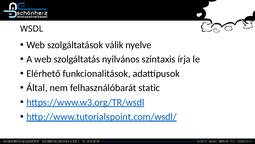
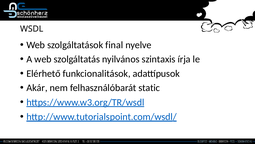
válik: válik -> final
Által: Által -> Akár
